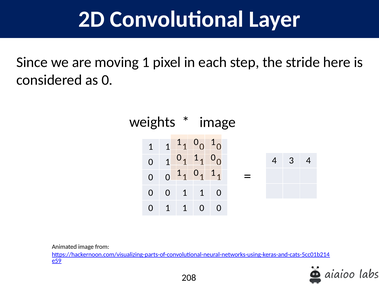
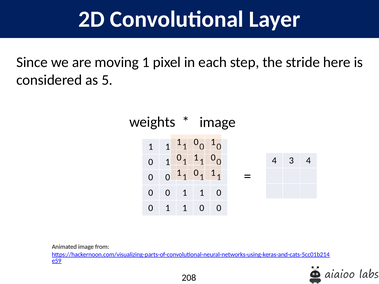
as 0: 0 -> 5
